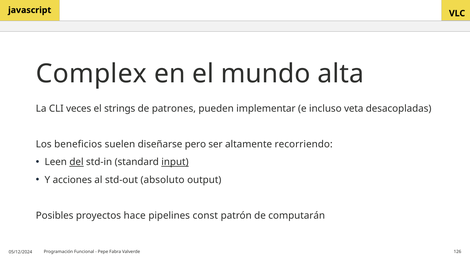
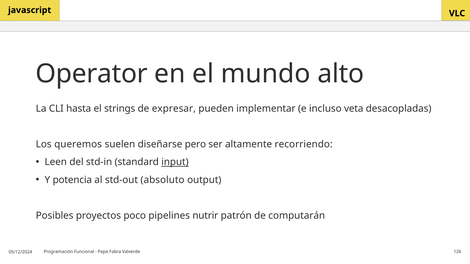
Complex: Complex -> Operator
alta: alta -> alto
veces: veces -> hasta
patrones: patrones -> expresar
beneficios: beneficios -> queremos
del underline: present -> none
acciones: acciones -> potencia
hace: hace -> poco
const: const -> nutrir
